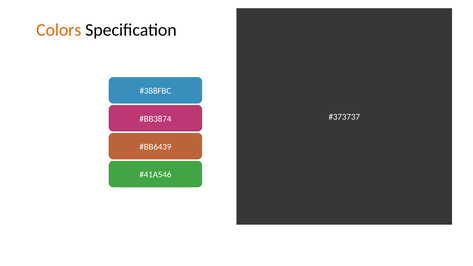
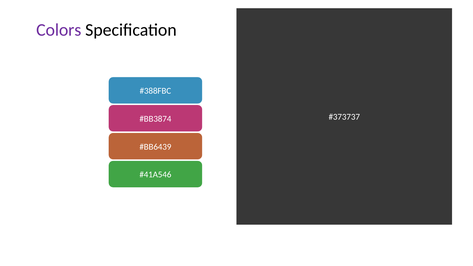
Colors colour: orange -> purple
